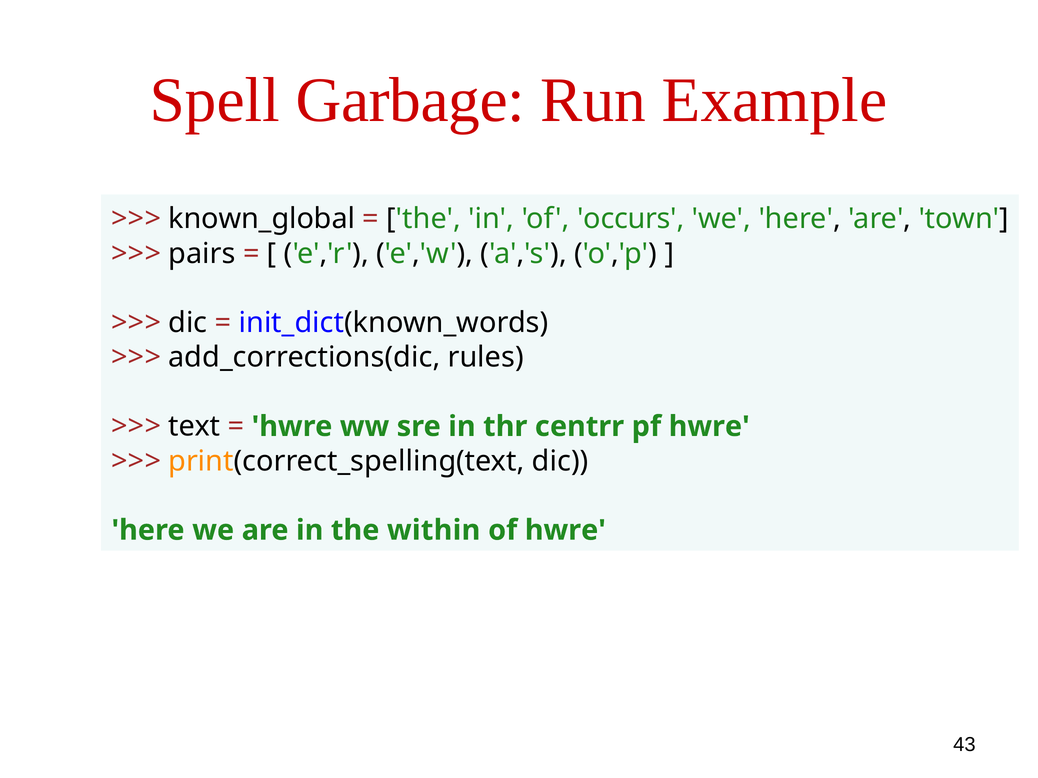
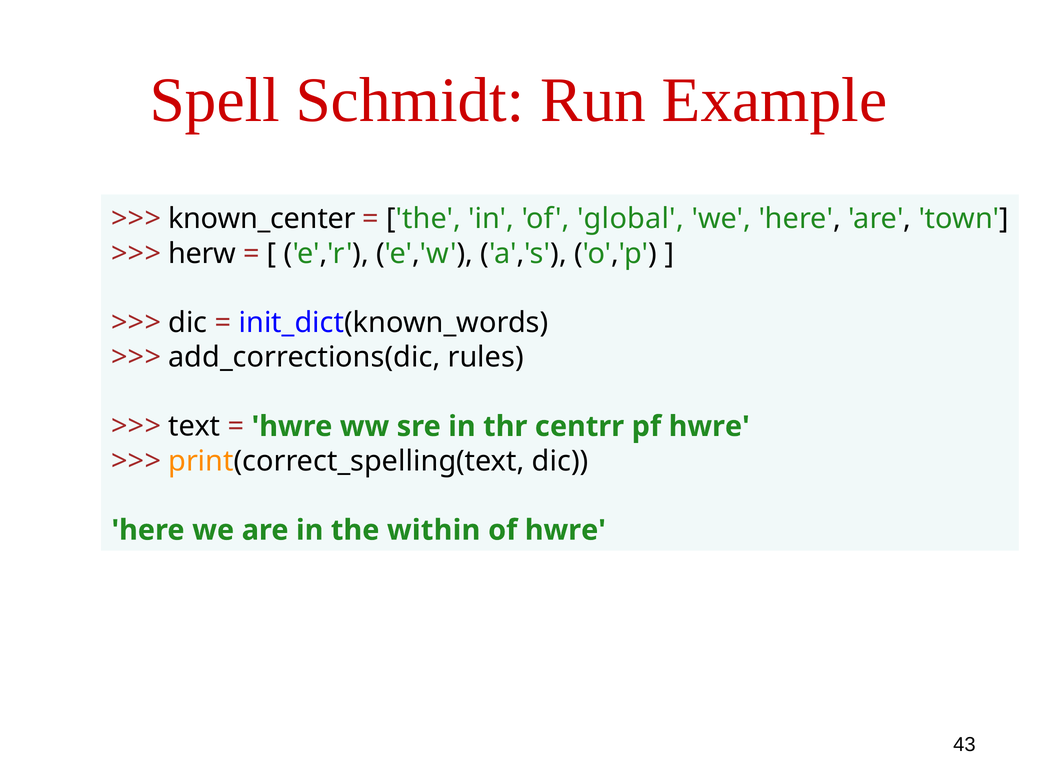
Garbage: Garbage -> Schmidt
known_global: known_global -> known_center
occurs: occurs -> global
pairs: pairs -> herw
